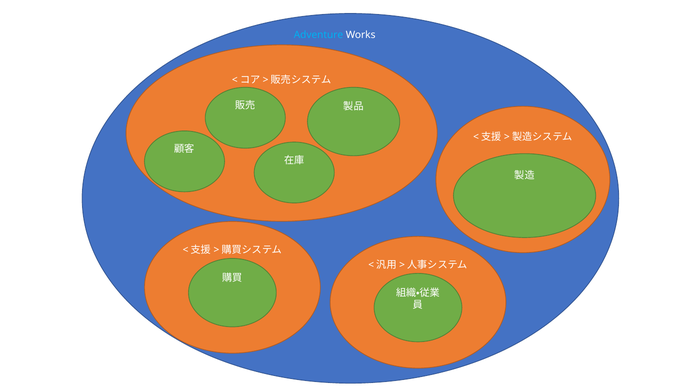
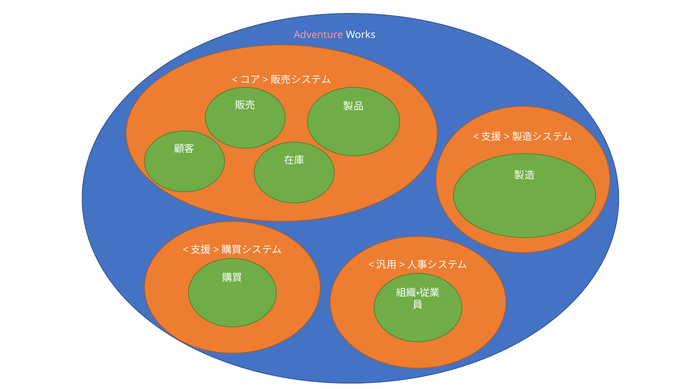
Adventure colour: light blue -> pink
